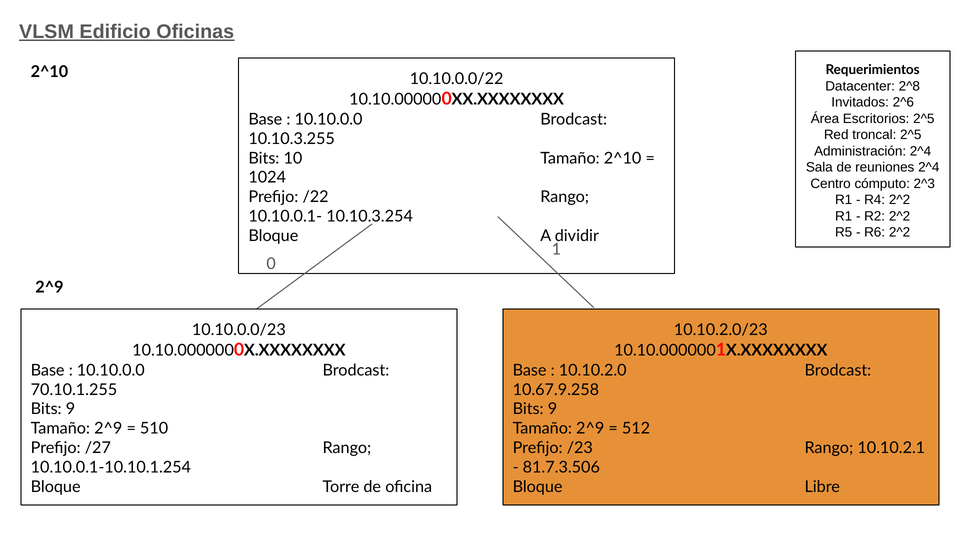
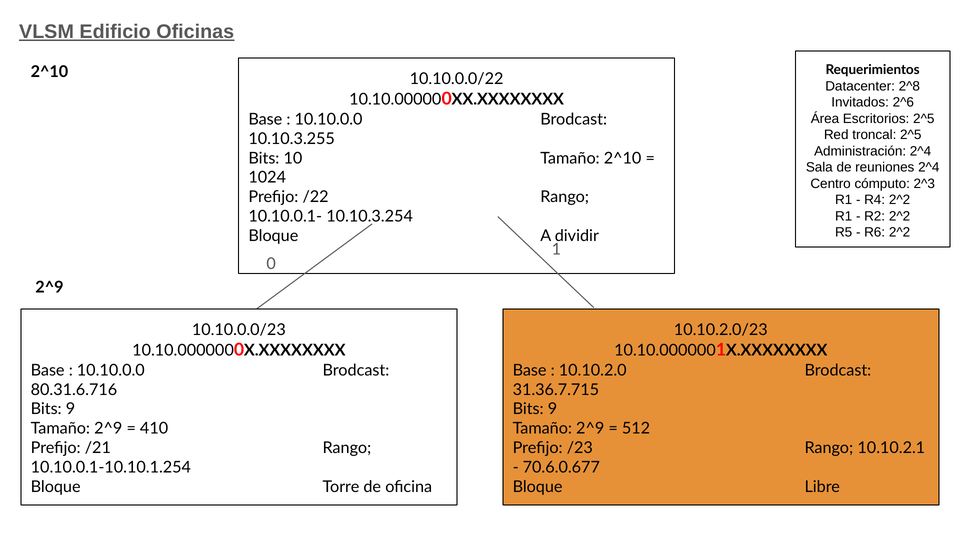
70.10.1.255: 70.10.1.255 -> 80.31.6.716
10.67.9.258: 10.67.9.258 -> 31.36.7.715
510: 510 -> 410
/27: /27 -> /21
81.7.3.506: 81.7.3.506 -> 70.6.0.677
